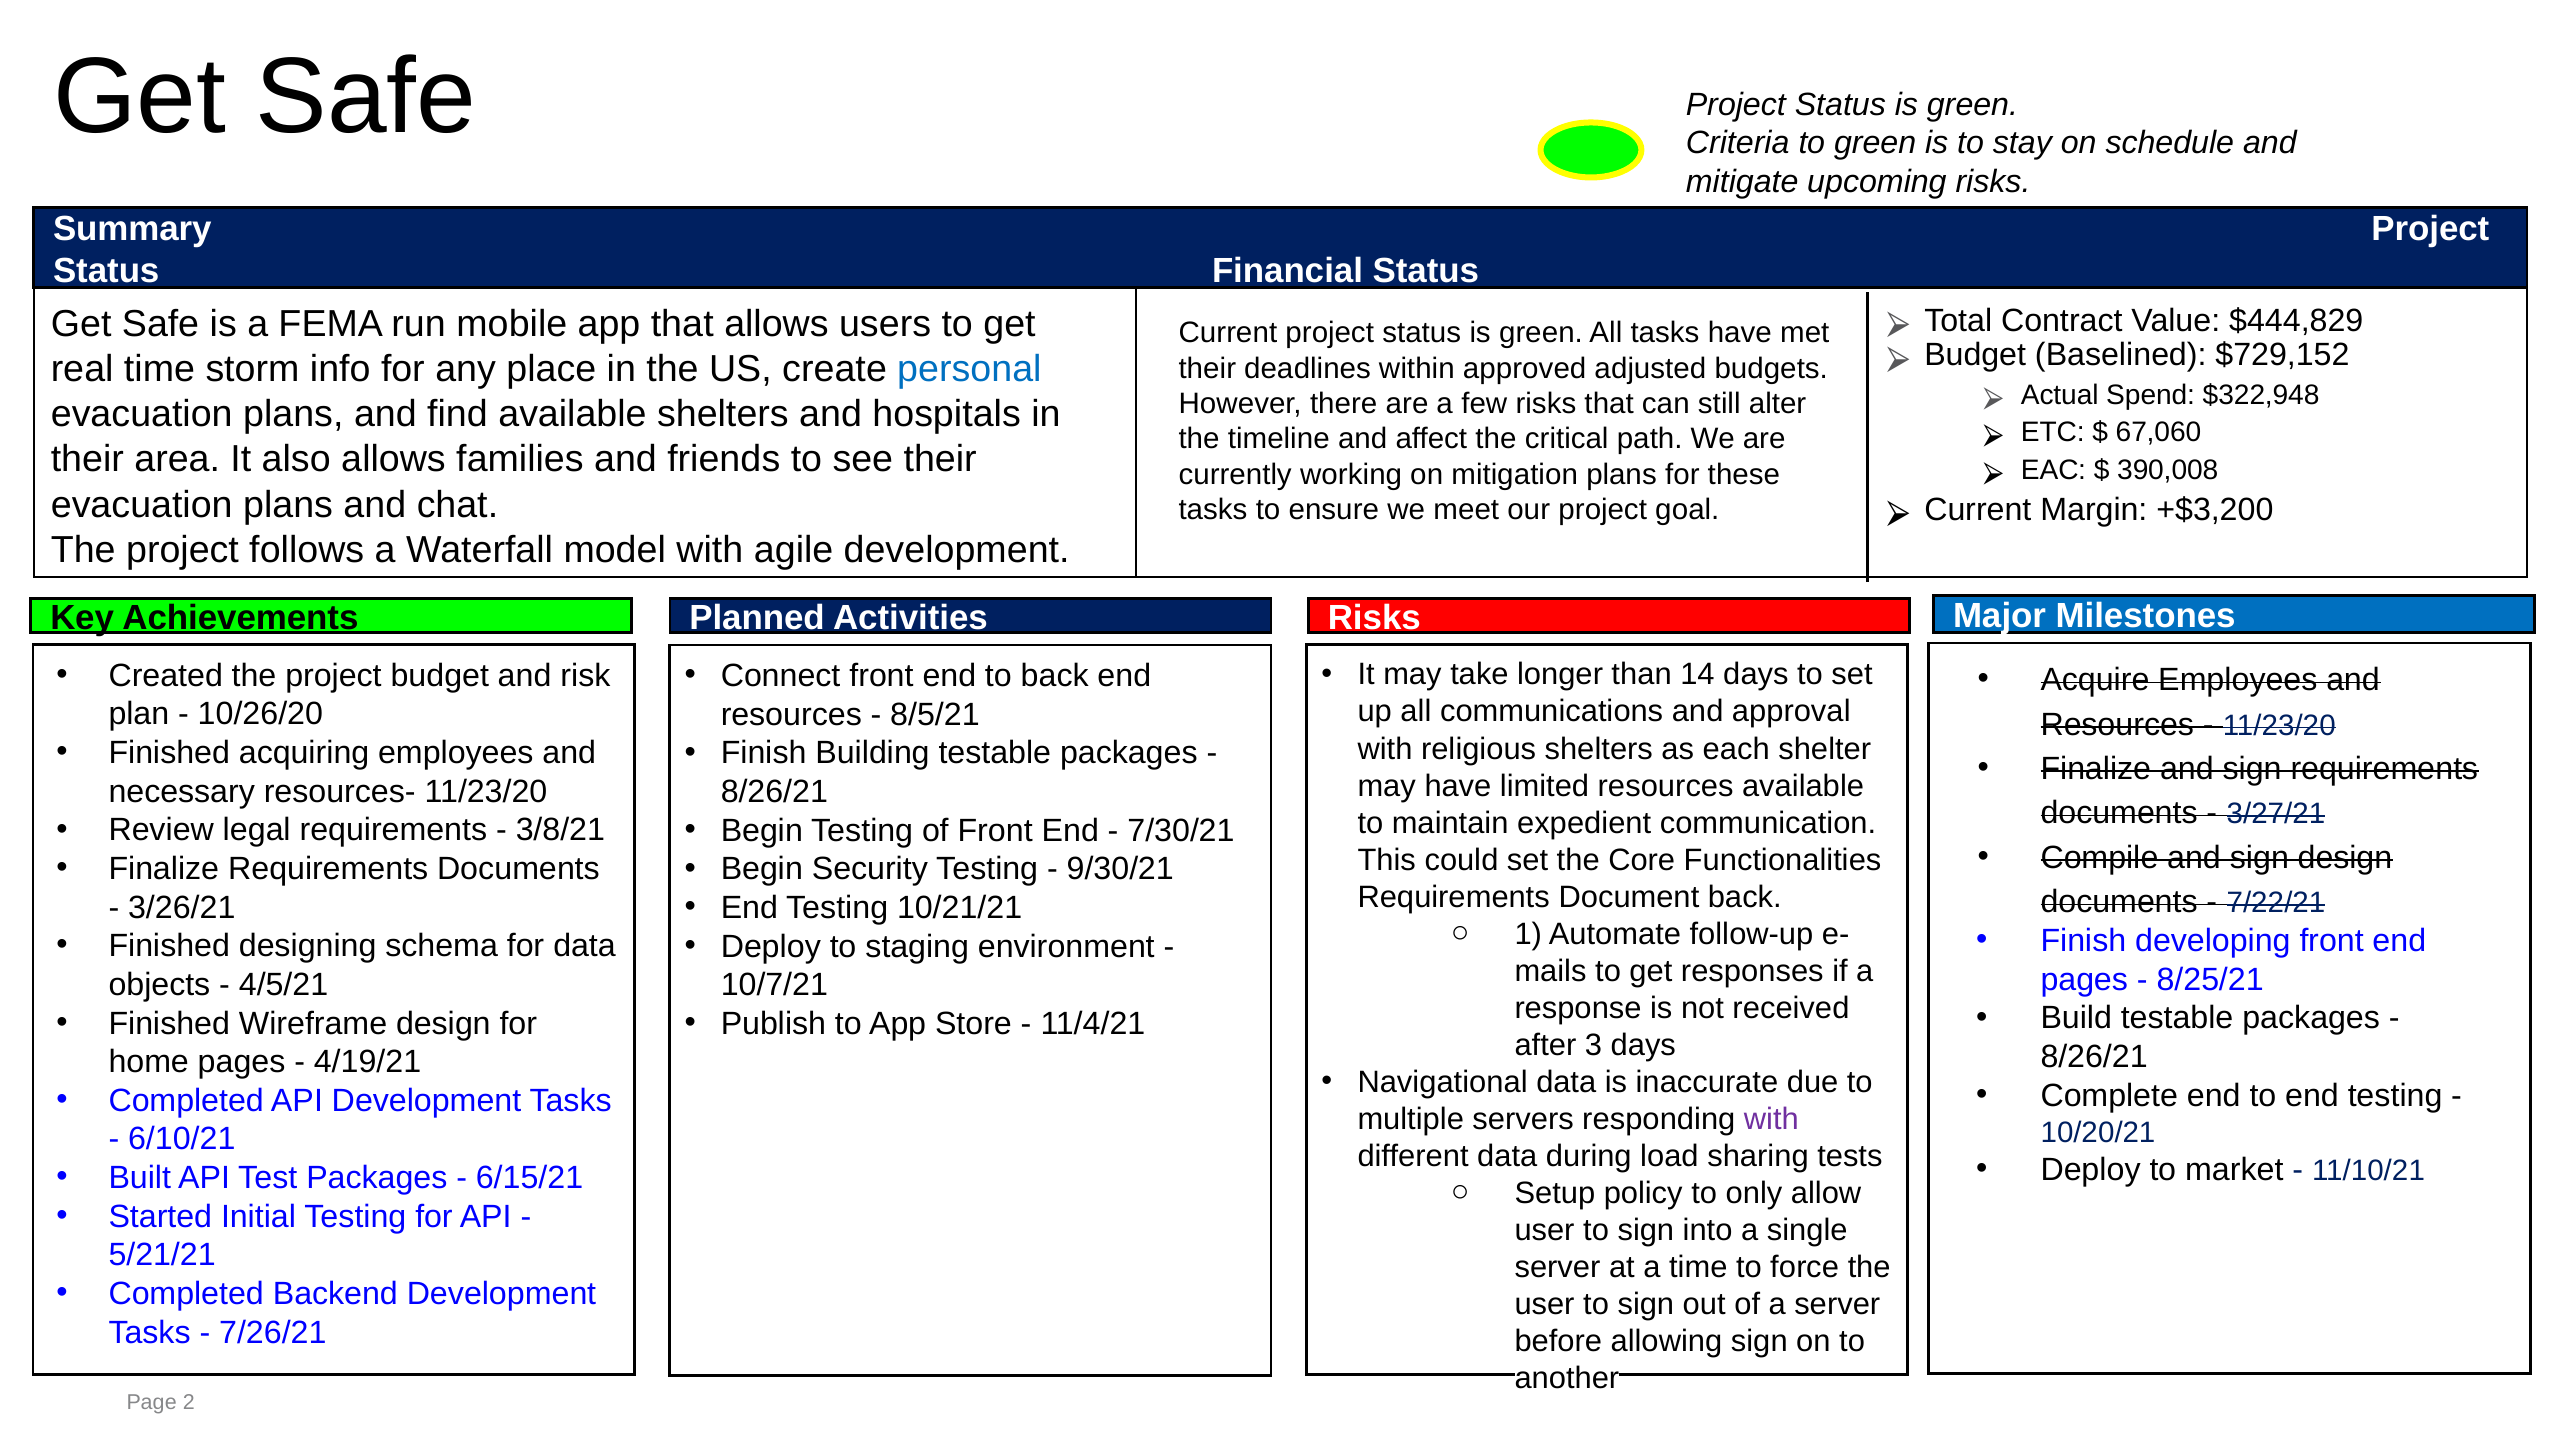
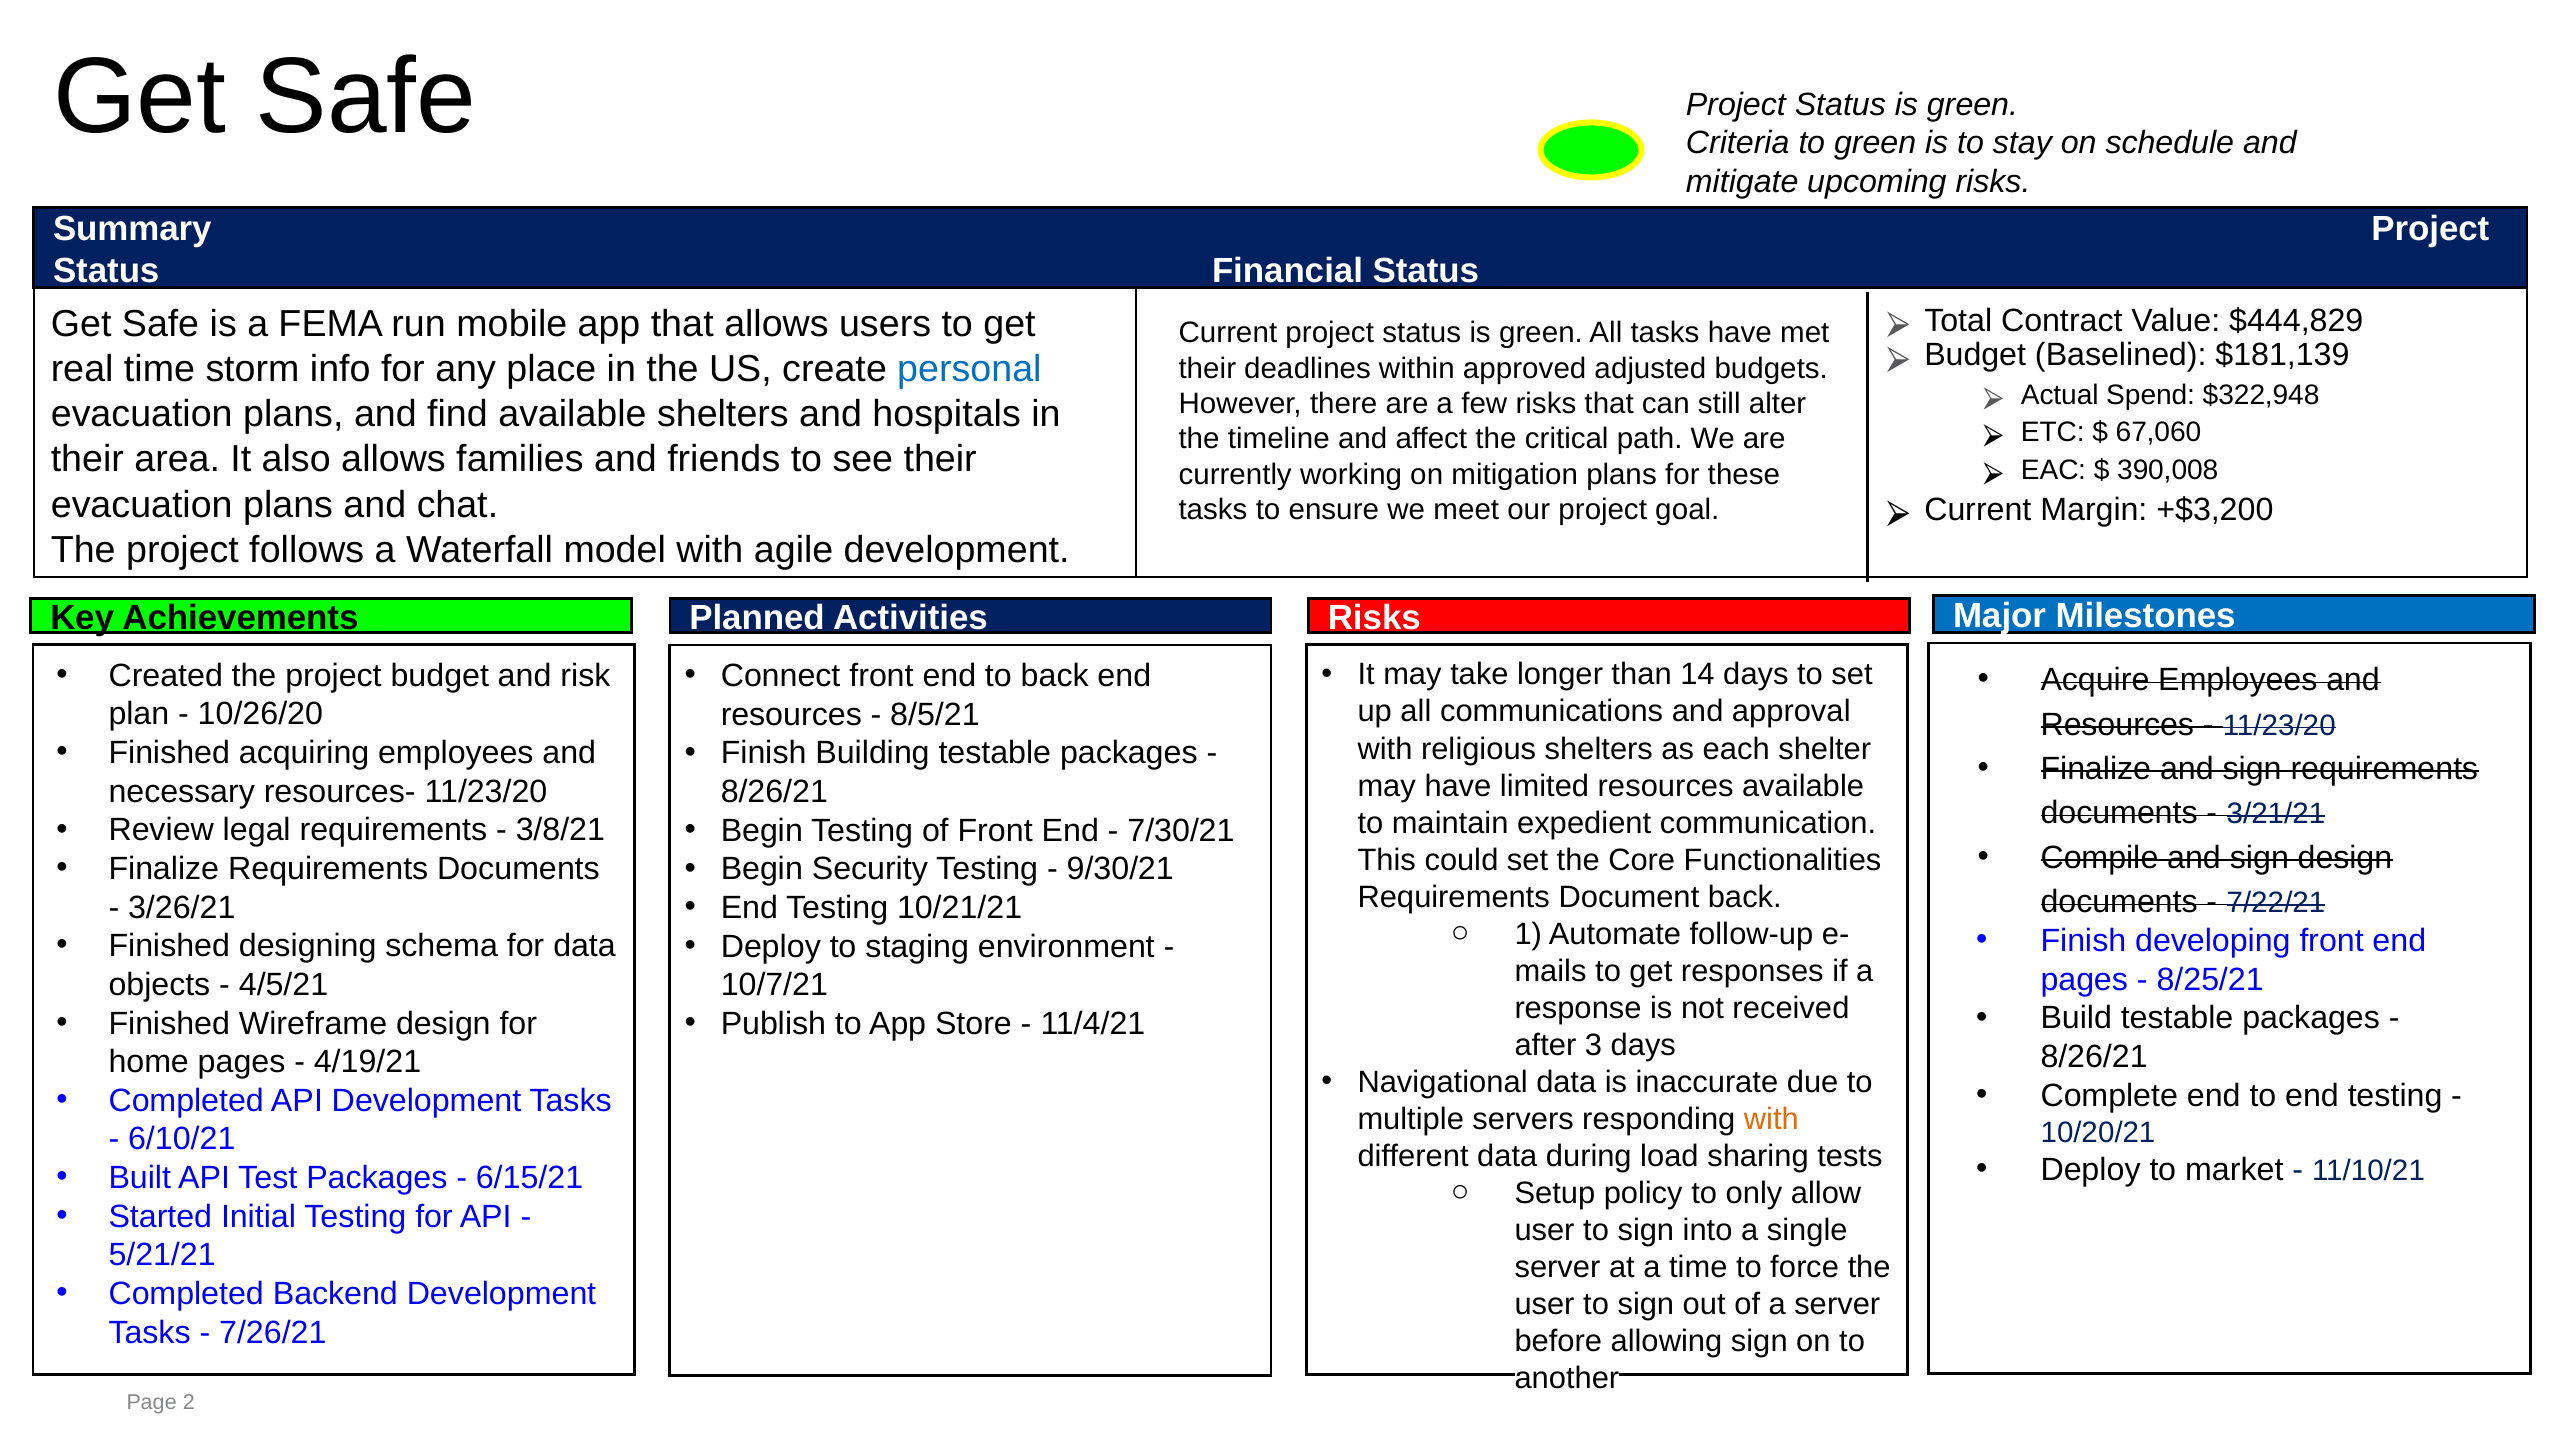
$729,152: $729,152 -> $181,139
3/27/21: 3/27/21 -> 3/21/21
with at (1771, 1119) colour: purple -> orange
